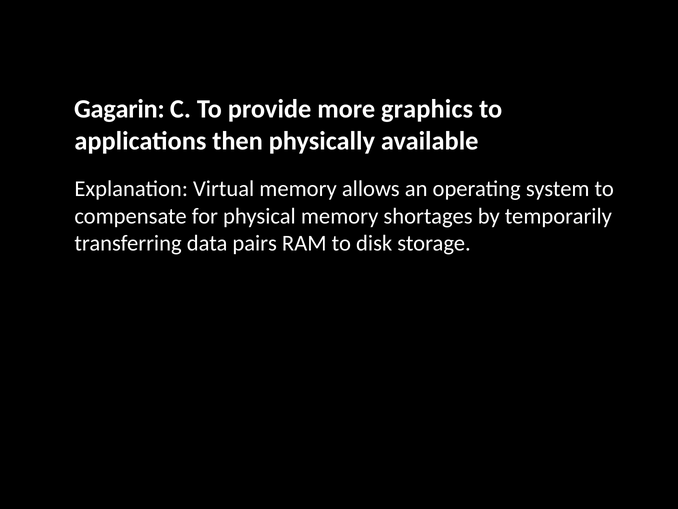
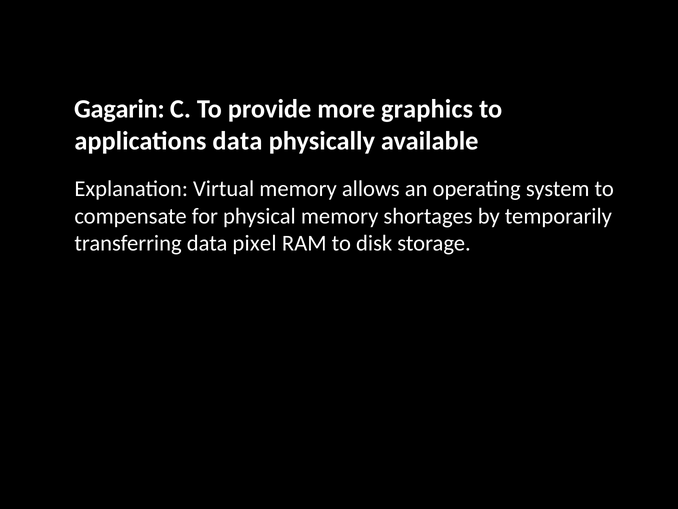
applications then: then -> data
pairs: pairs -> pixel
